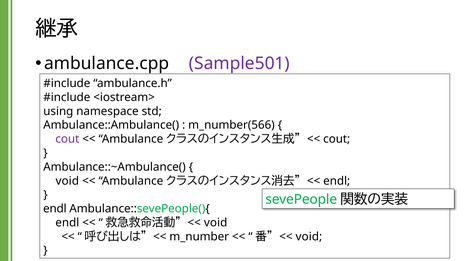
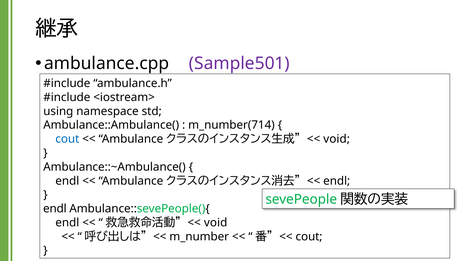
m_number(566: m_number(566 -> m_number(714
cout at (67, 139) colour: purple -> blue
cout at (337, 139): cout -> void
void at (67, 181): void -> endl
void at (309, 237): void -> cout
